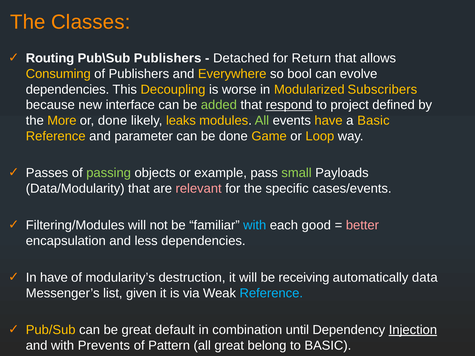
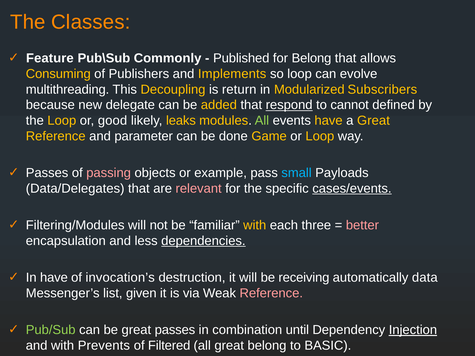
Routing: Routing -> Feature
Pub\Sub Publishers: Publishers -> Commonly
Detached: Detached -> Published
for Return: Return -> Belong
Everywhere: Everywhere -> Implements
so bool: bool -> loop
dependencies at (68, 89): dependencies -> multithreading
worse: worse -> return
interface: interface -> delegate
added colour: light green -> yellow
project: project -> cannot
the More: More -> Loop
or done: done -> good
a Basic: Basic -> Great
passing colour: light green -> pink
small colour: light green -> light blue
Data/Modularity: Data/Modularity -> Data/Delegates
cases/events underline: none -> present
with at (255, 225) colour: light blue -> yellow
good: good -> three
dependencies at (203, 241) underline: none -> present
modularity’s: modularity’s -> invocation’s
Reference at (271, 293) colour: light blue -> pink
Pub/Sub colour: yellow -> light green
great default: default -> passes
Pattern: Pattern -> Filtered
